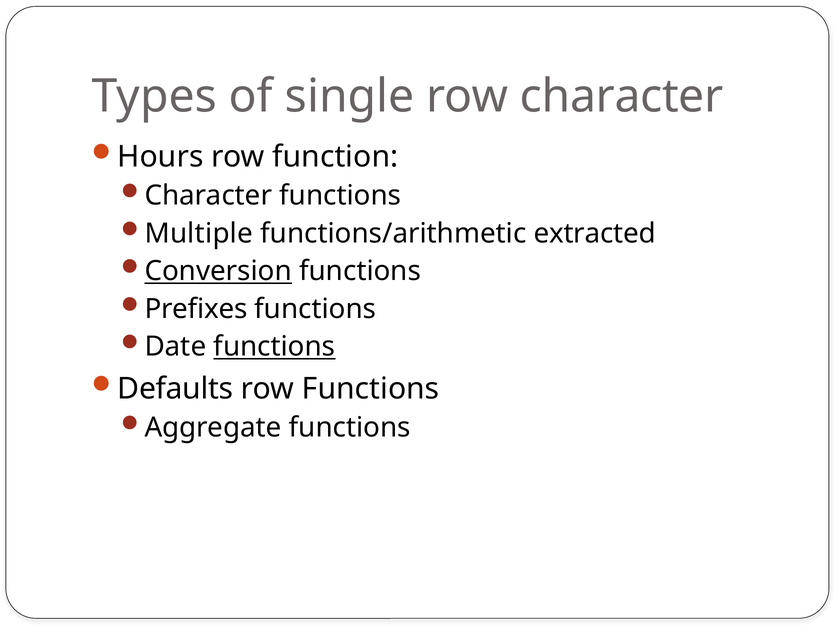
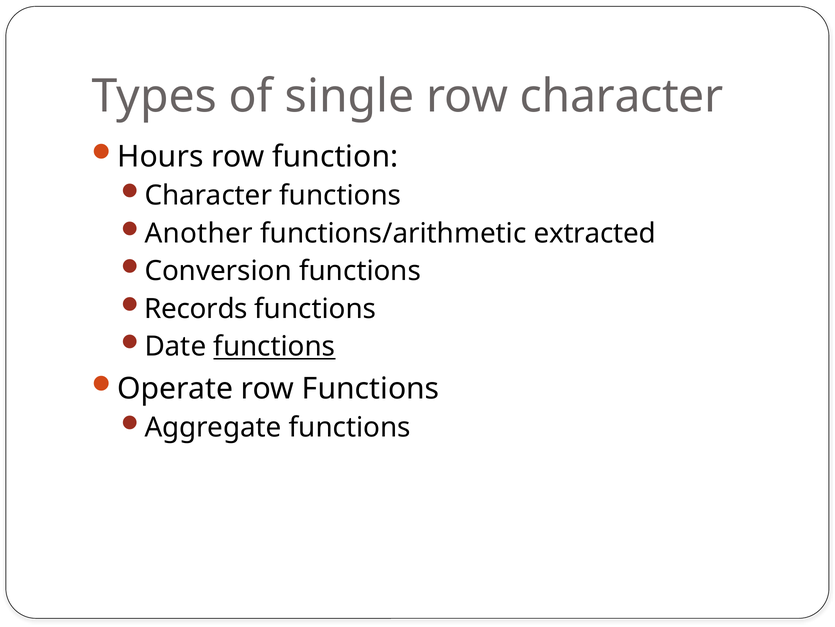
Multiple: Multiple -> Another
Conversion underline: present -> none
Prefixes: Prefixes -> Records
Defaults: Defaults -> Operate
